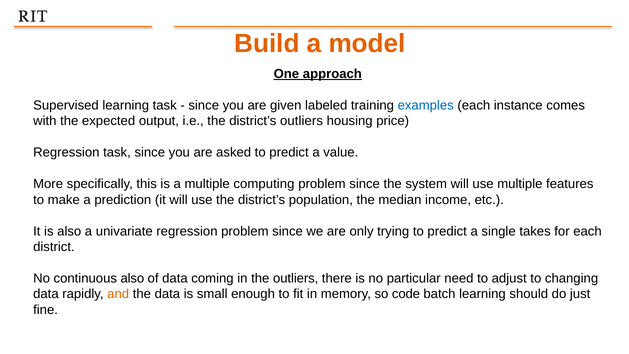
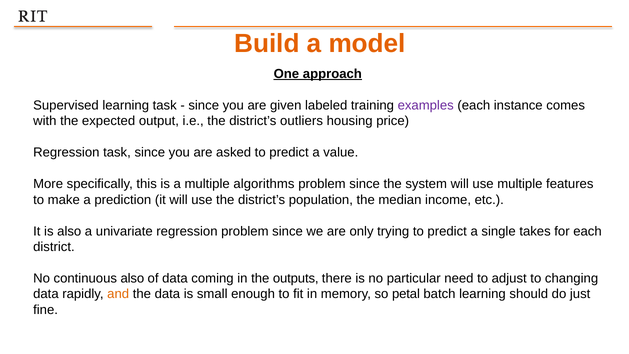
examples colour: blue -> purple
computing: computing -> algorithms
the outliers: outliers -> outputs
code: code -> petal
